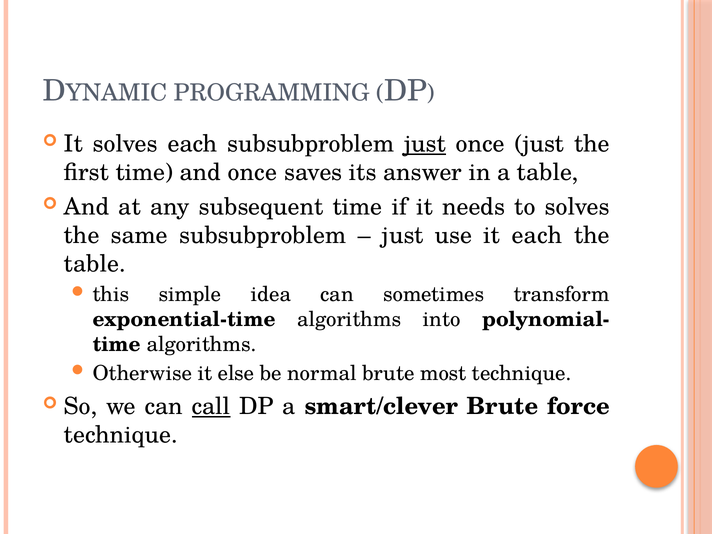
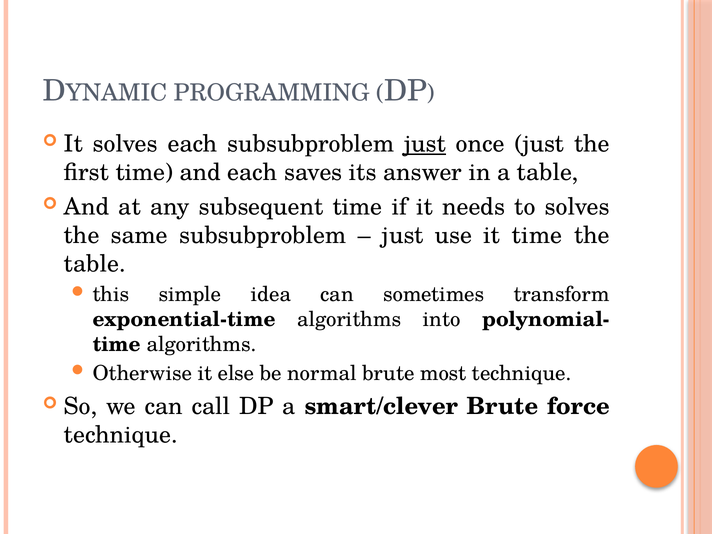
and once: once -> each
it each: each -> time
call underline: present -> none
